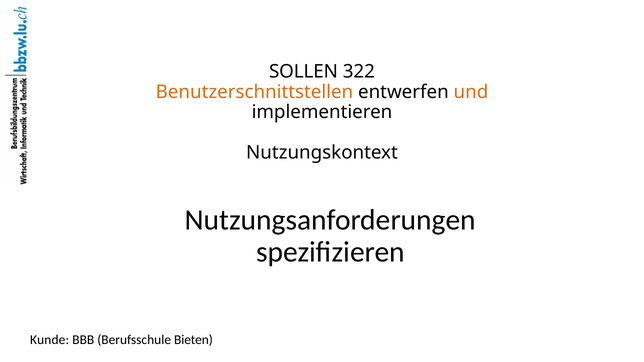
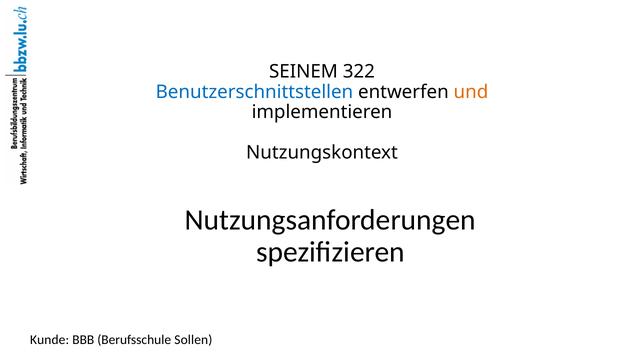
SOLLEN: SOLLEN -> SEINEM
Benutzerschnittstellen colour: orange -> blue
Bieten: Bieten -> Sollen
